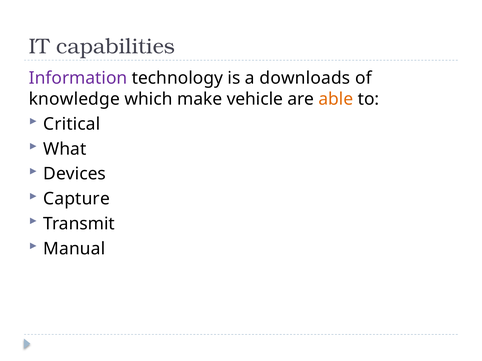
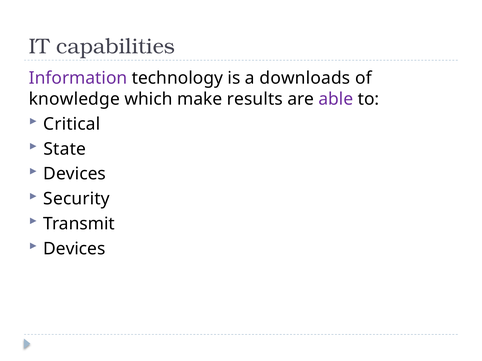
vehicle: vehicle -> results
able colour: orange -> purple
What: What -> State
Capture: Capture -> Security
Manual at (74, 249): Manual -> Devices
